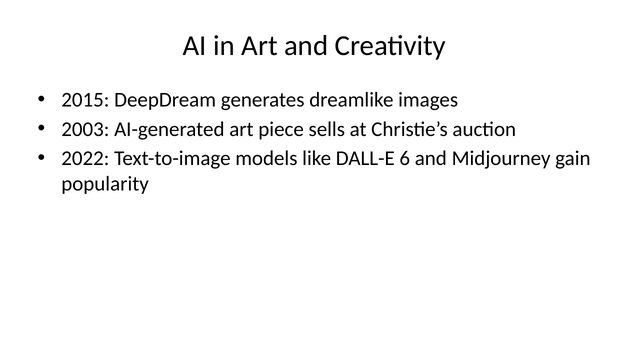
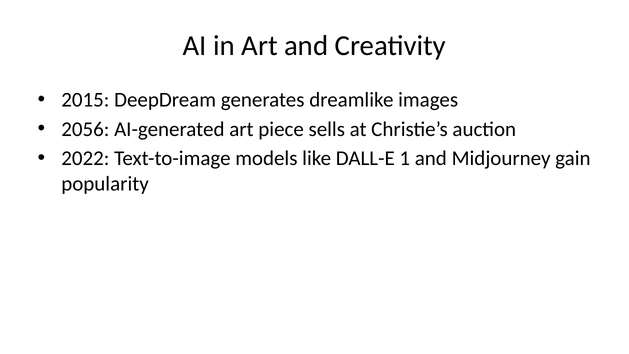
2003: 2003 -> 2056
6: 6 -> 1
